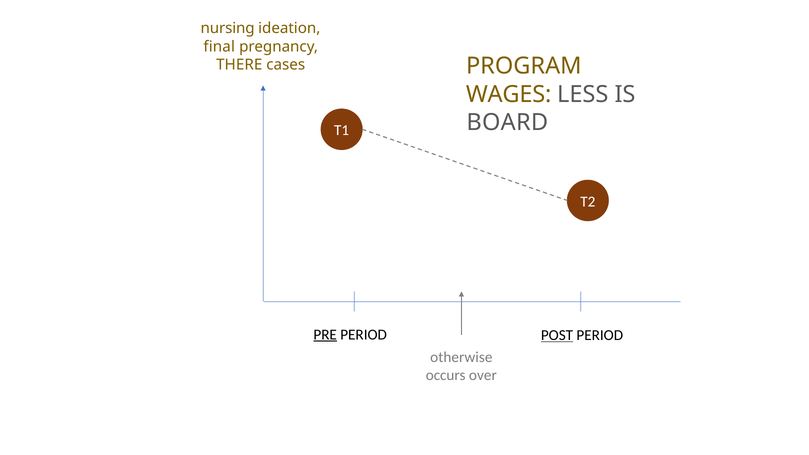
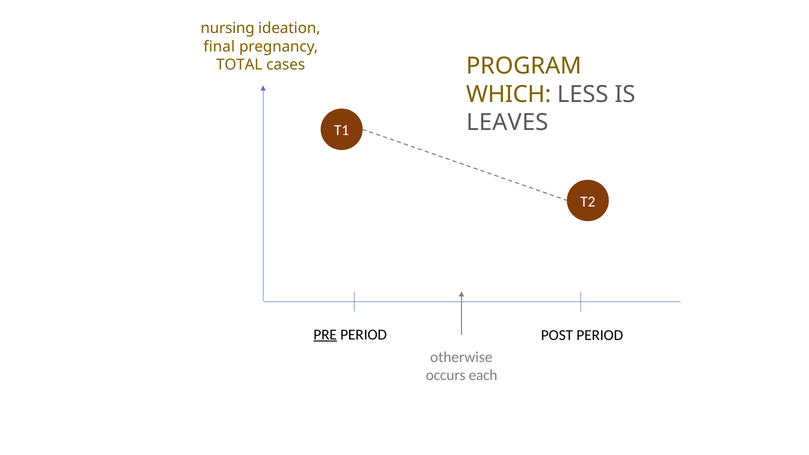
THERE: THERE -> TOTAL
WAGES: WAGES -> WHICH
BOARD: BOARD -> LEAVES
POST underline: present -> none
over: over -> each
